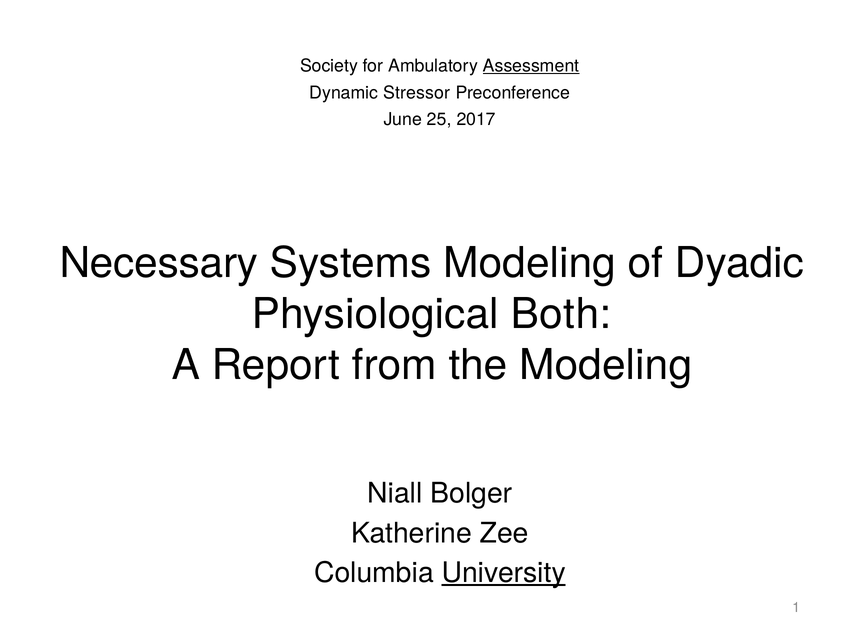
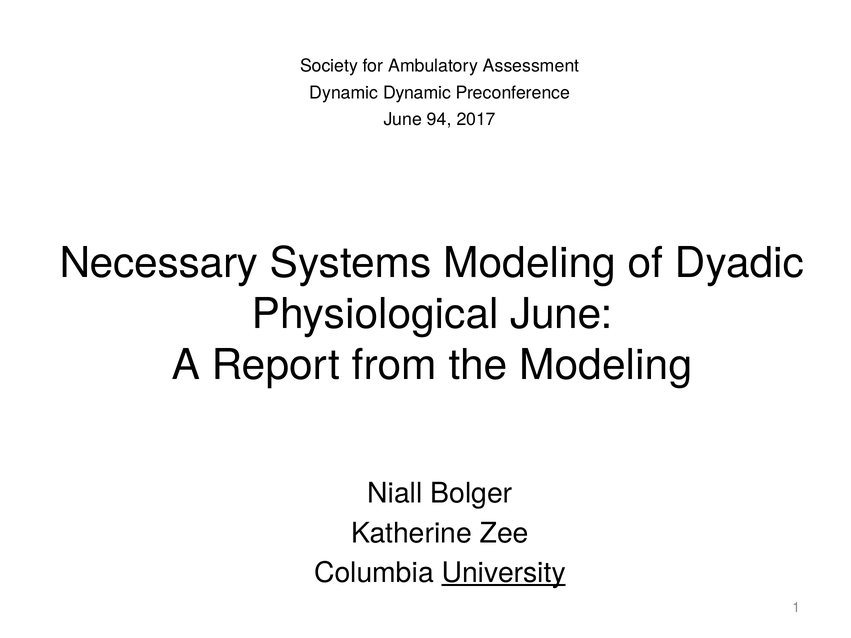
Assessment underline: present -> none
Dynamic Stressor: Stressor -> Dynamic
25: 25 -> 94
Physiological Both: Both -> June
